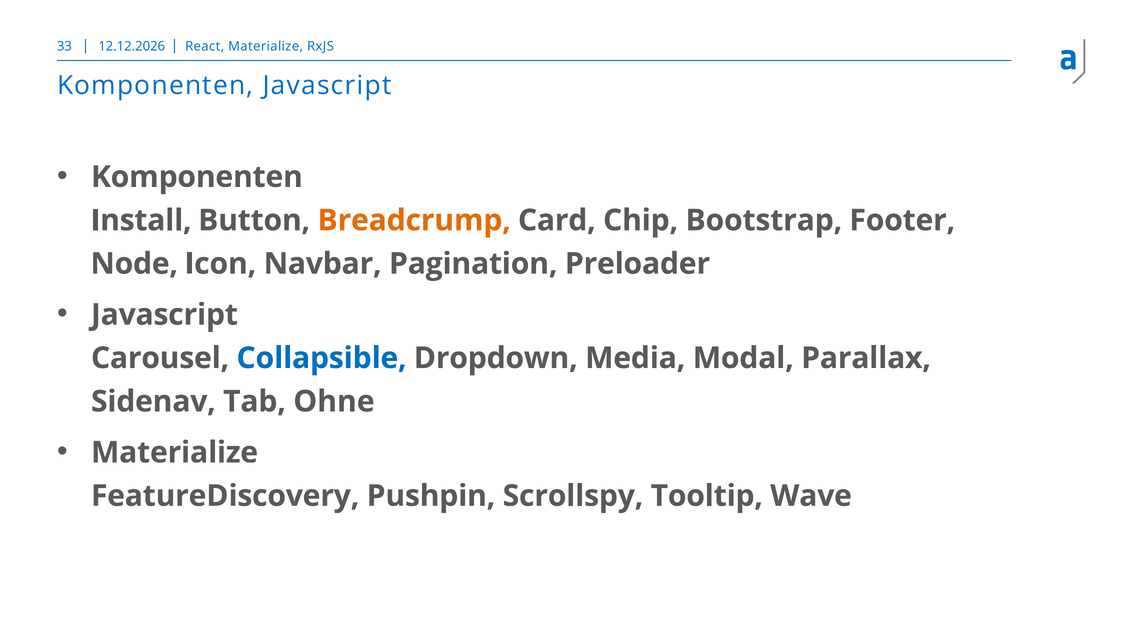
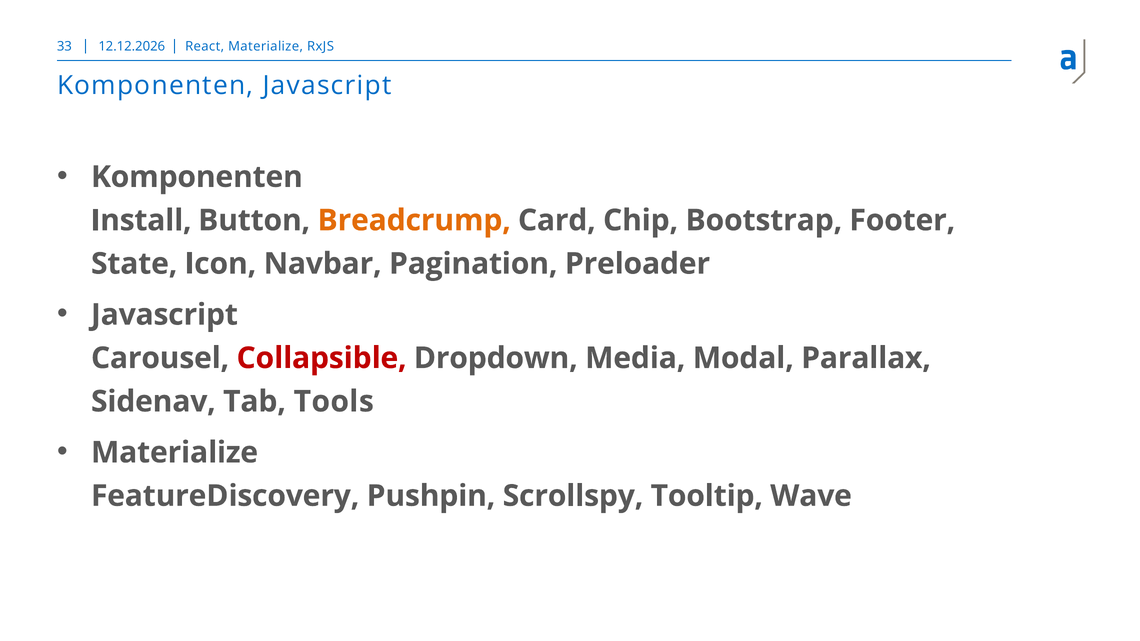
Node: Node -> State
Collapsible colour: blue -> red
Ohne: Ohne -> Tools
